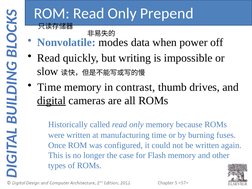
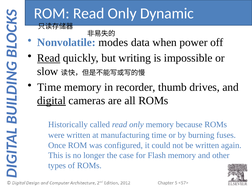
Prepend: Prepend -> Dynamic
Read at (49, 58) underline: none -> present
contrast: contrast -> recorder
